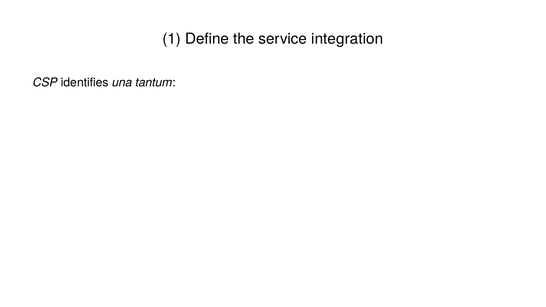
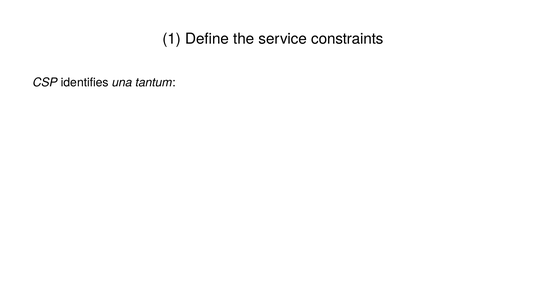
integration: integration -> constraints
